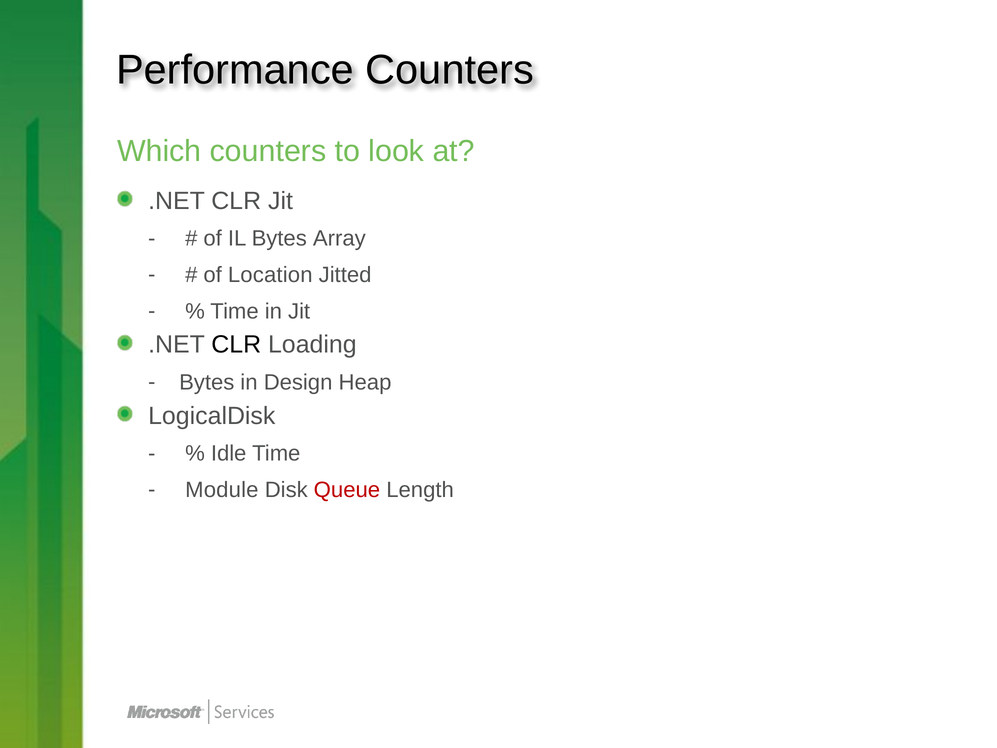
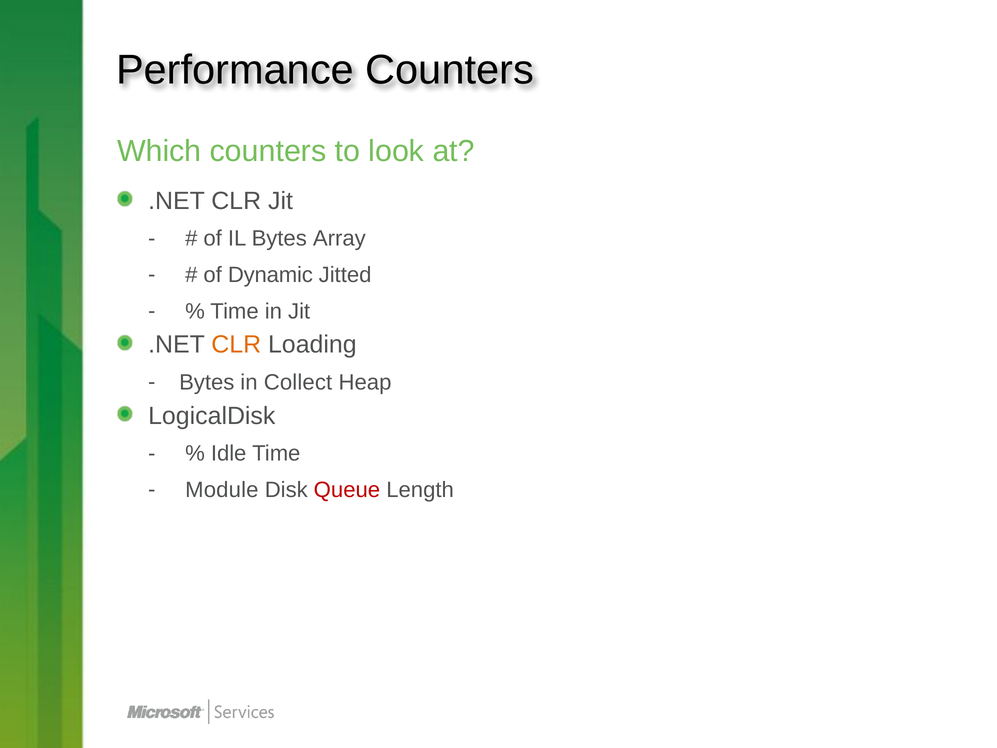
Location: Location -> Dynamic
CLR at (236, 345) colour: black -> orange
Design: Design -> Collect
